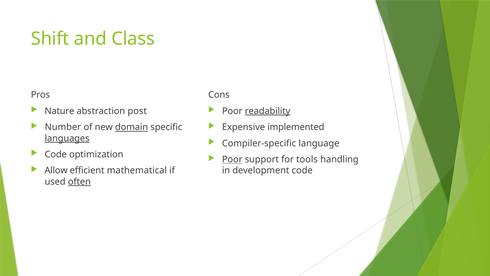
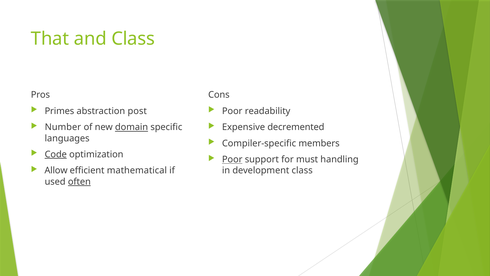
Shift: Shift -> That
Nature: Nature -> Primes
readability underline: present -> none
implemented: implemented -> decremented
languages underline: present -> none
language: language -> members
Code at (56, 154) underline: none -> present
tools: tools -> must
development code: code -> class
